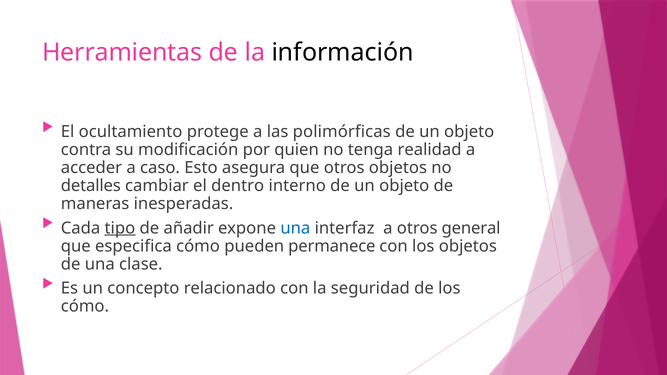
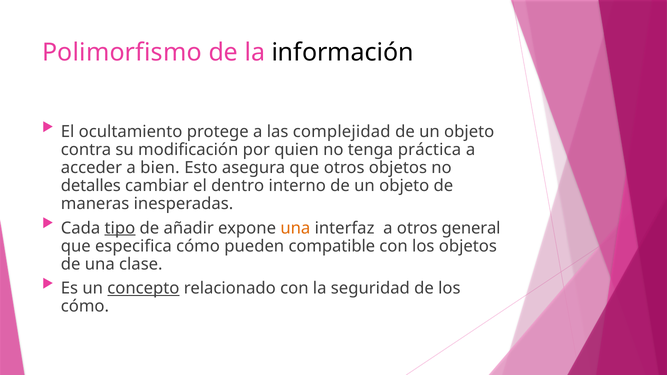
Herramientas: Herramientas -> Polimorfismo
polimórficas: polimórficas -> complejidad
realidad: realidad -> práctica
caso: caso -> bien
una at (295, 228) colour: blue -> orange
permanece: permanece -> compatible
concepto underline: none -> present
